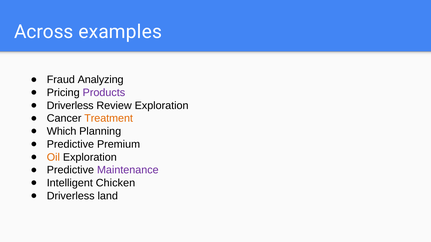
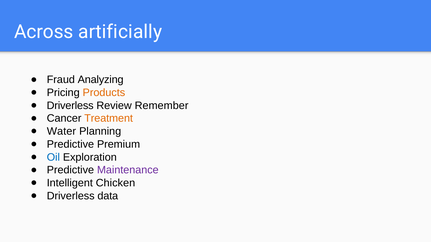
examples: examples -> artificially
Products colour: purple -> orange
Review Exploration: Exploration -> Remember
Which: Which -> Water
Oil colour: orange -> blue
land: land -> data
